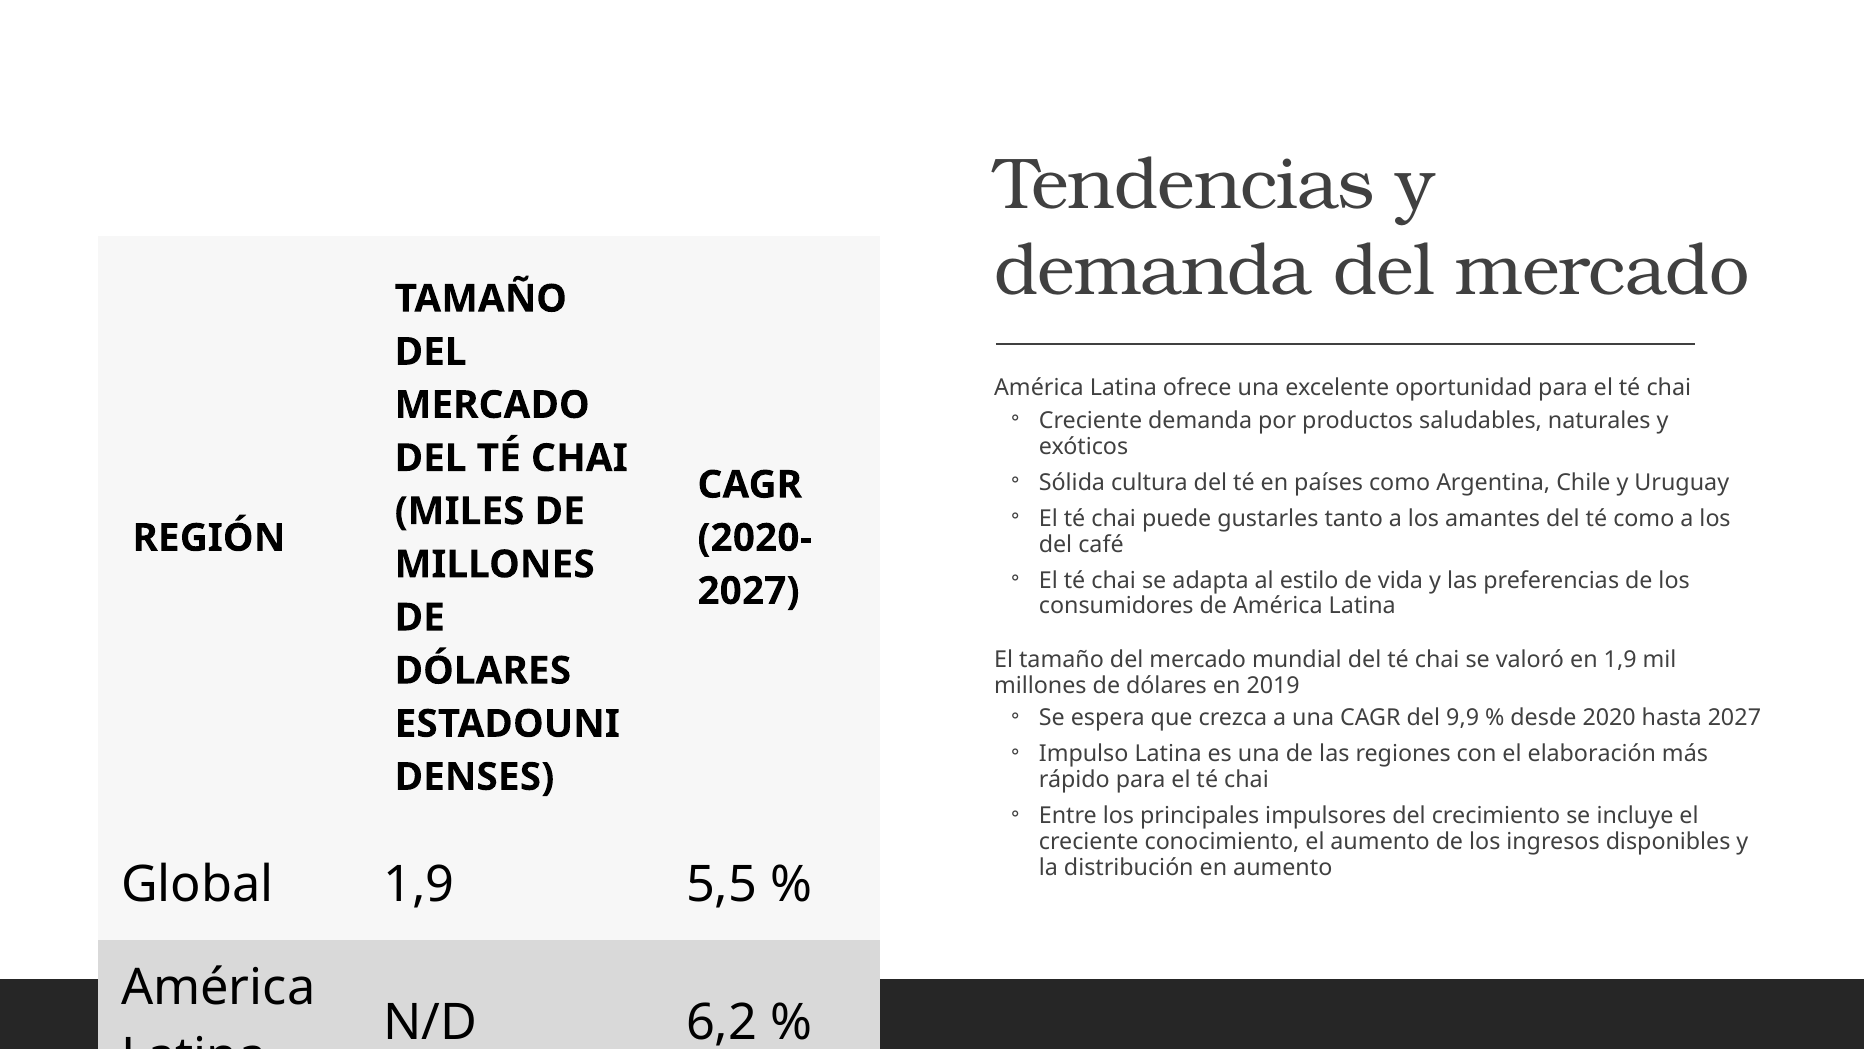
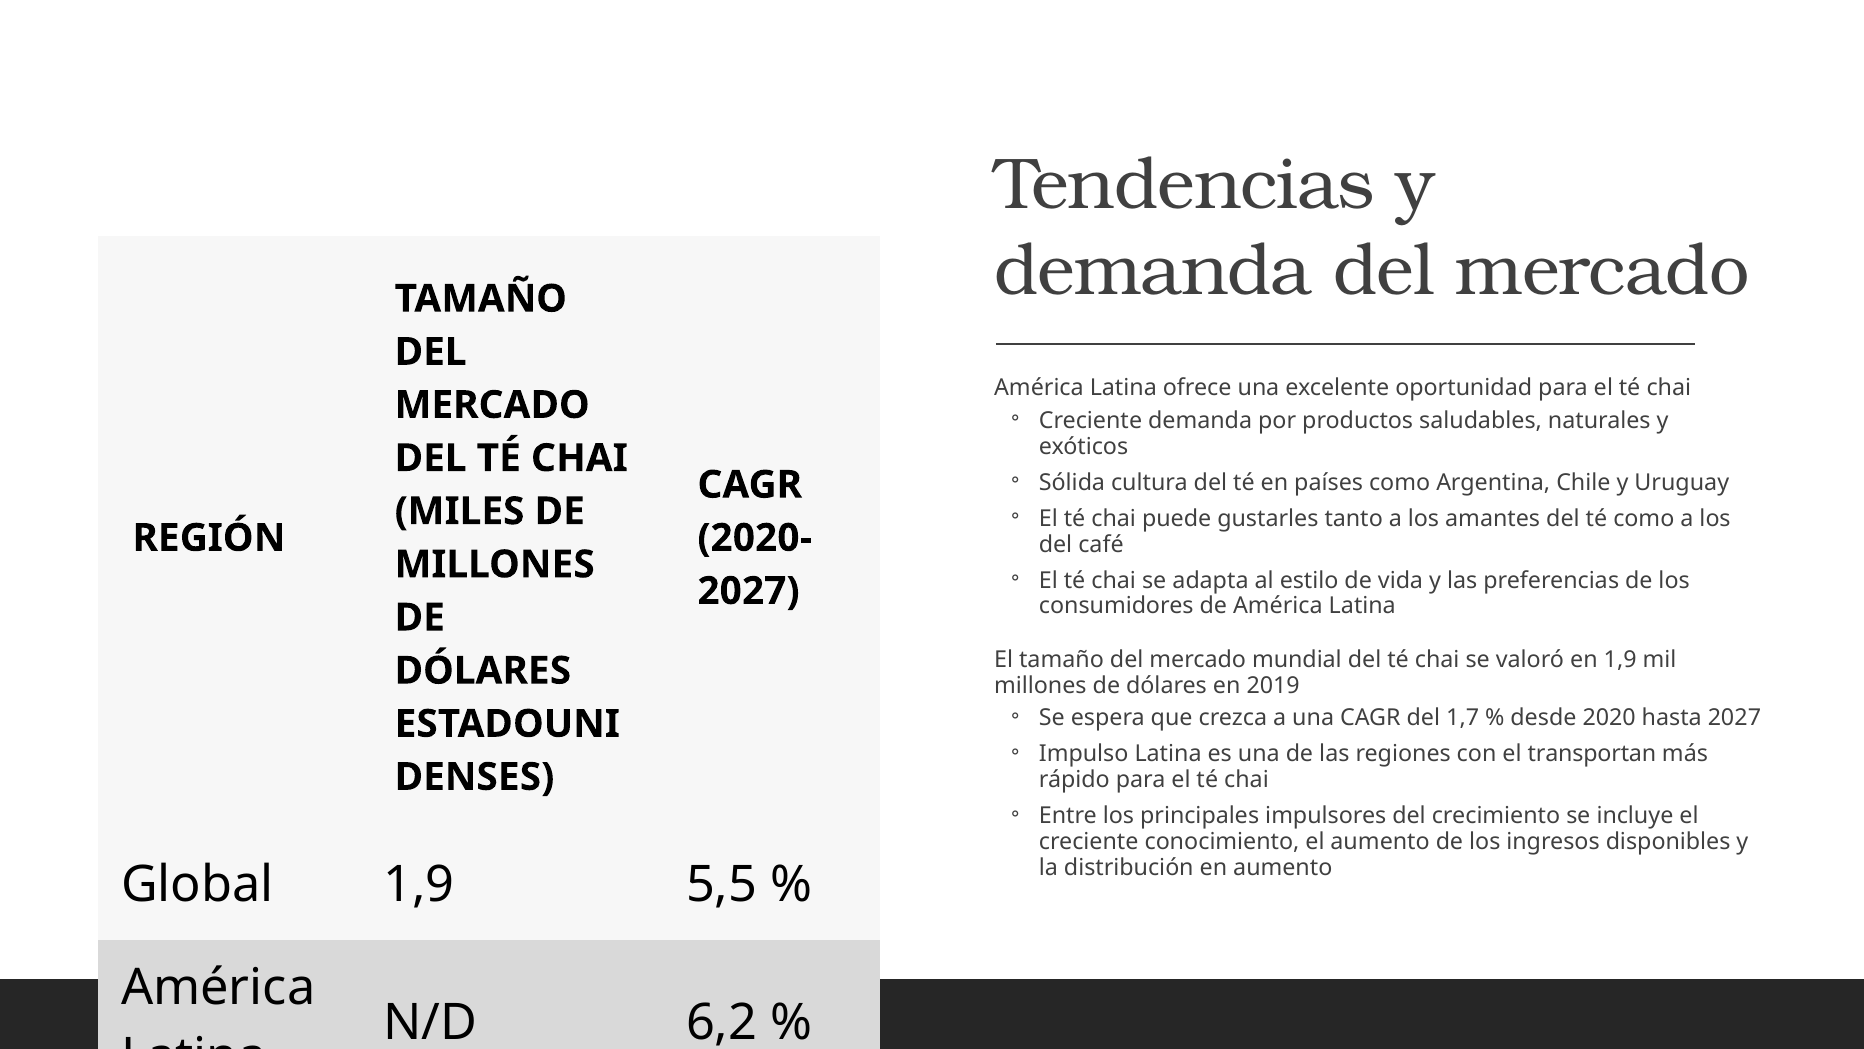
9,9: 9,9 -> 1,7
elaboración: elaboración -> transportan
